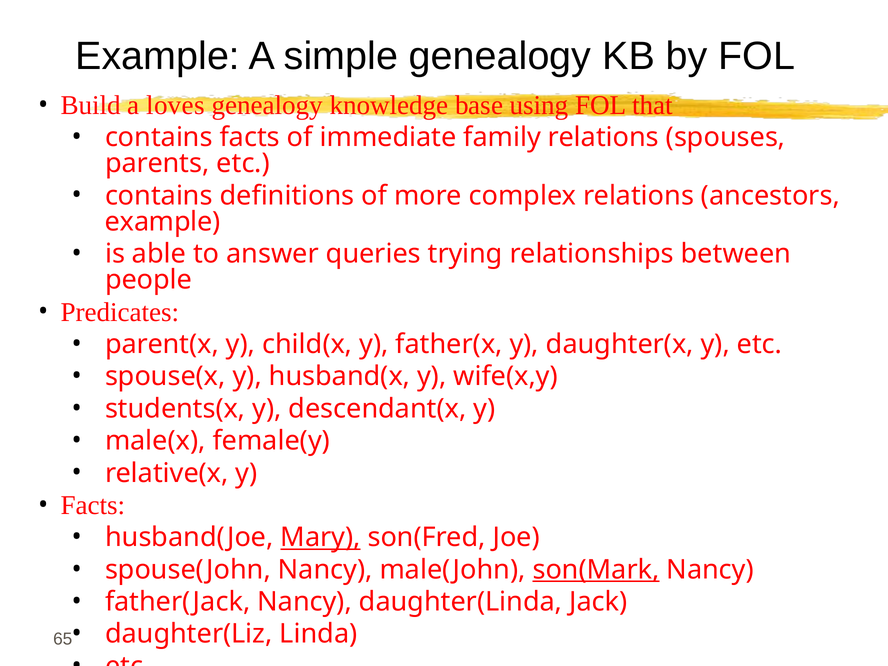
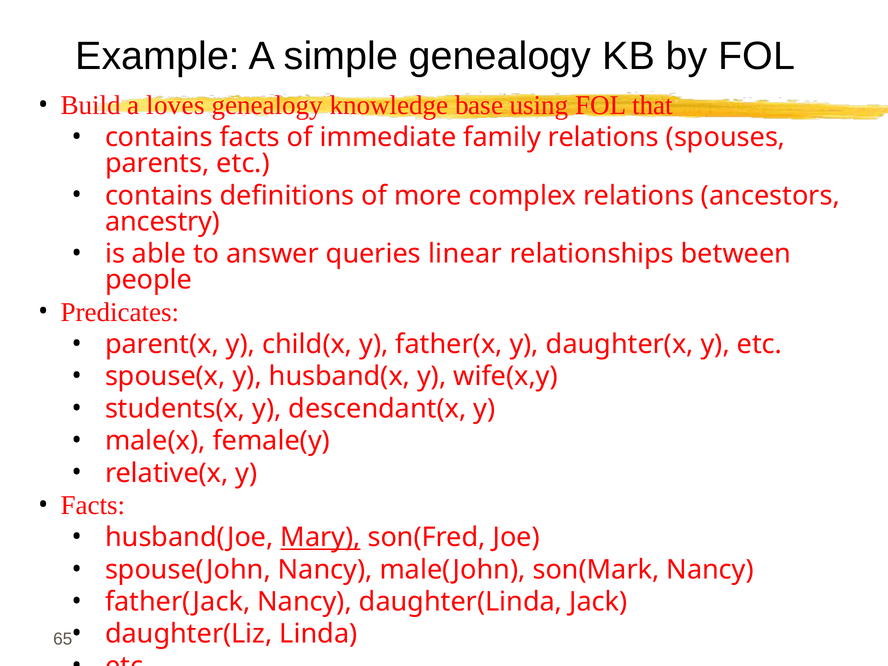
example at (163, 222): example -> ancestry
trying: trying -> linear
son(Mark underline: present -> none
